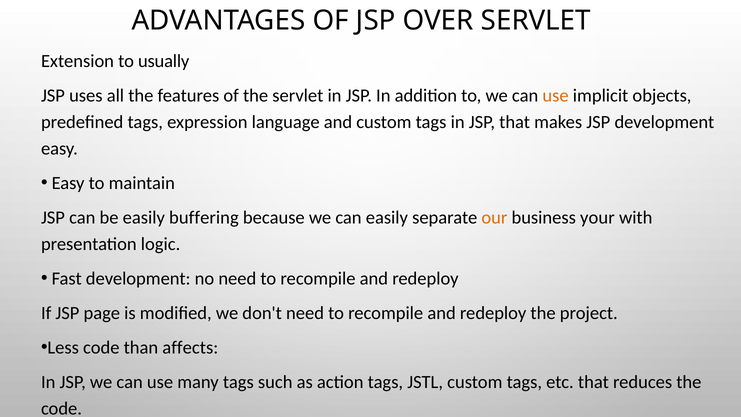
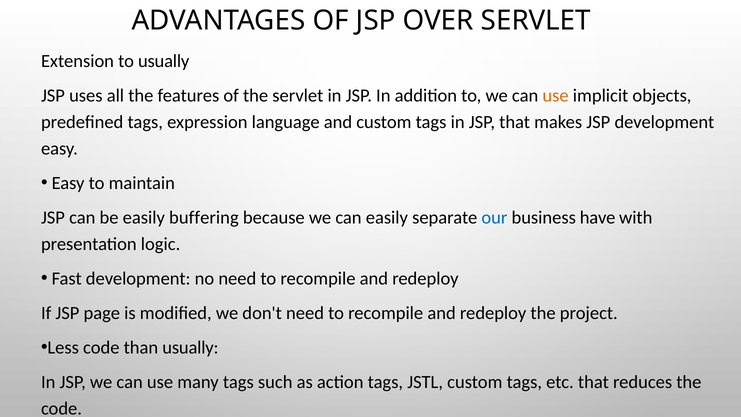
our colour: orange -> blue
your: your -> have
than affects: affects -> usually
